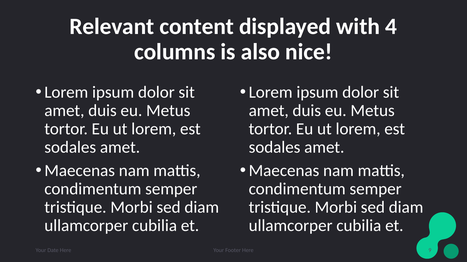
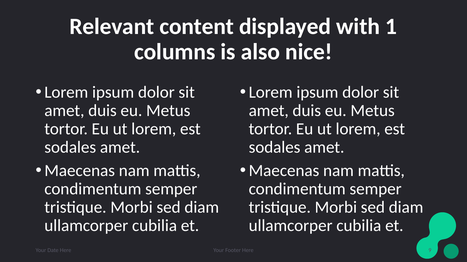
4: 4 -> 1
